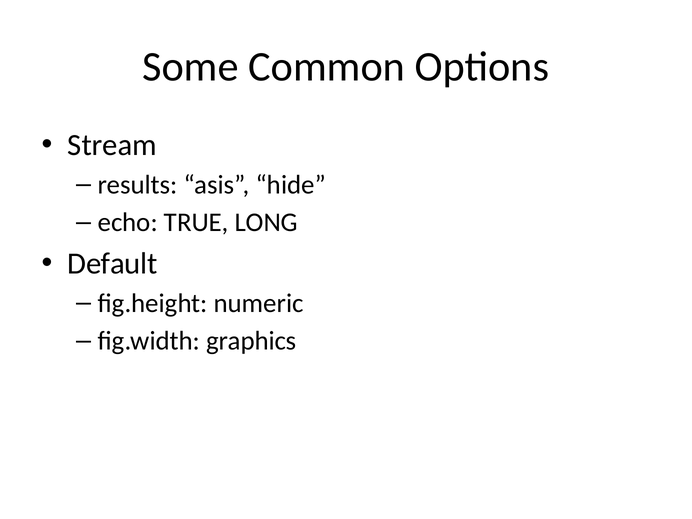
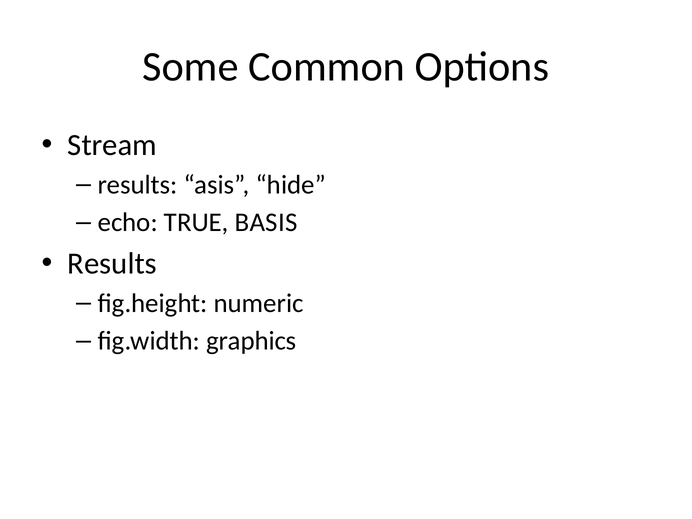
LONG: LONG -> BASIS
Default at (112, 264): Default -> Results
